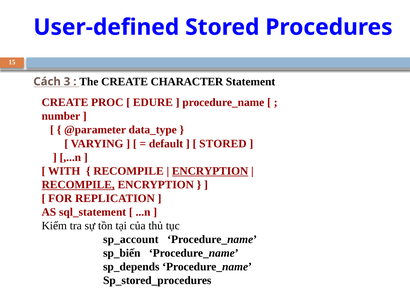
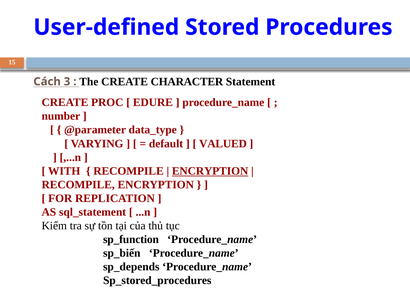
STORED at (223, 143): STORED -> VALUED
RECOMPILE at (78, 184) underline: present -> none
sp_account: sp_account -> sp_function
